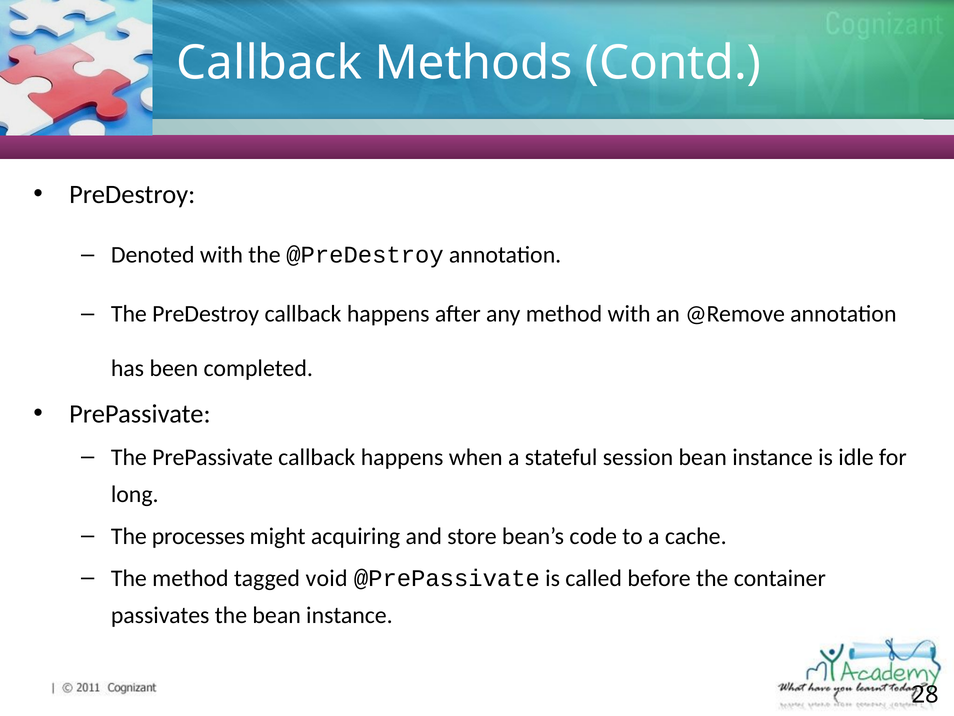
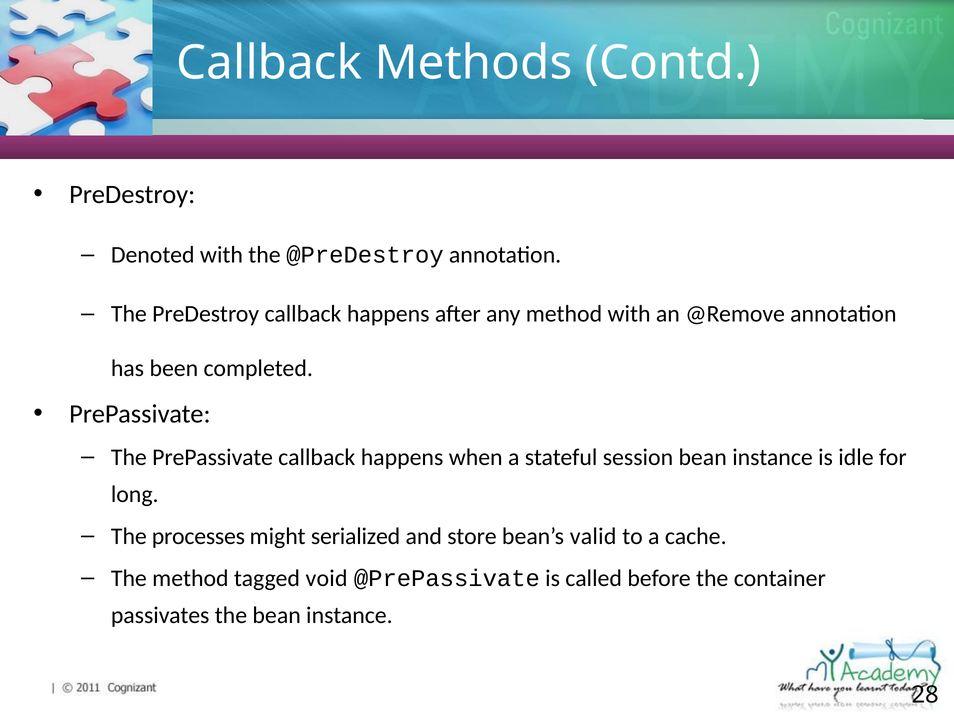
acquiring: acquiring -> serialized
code: code -> valid
